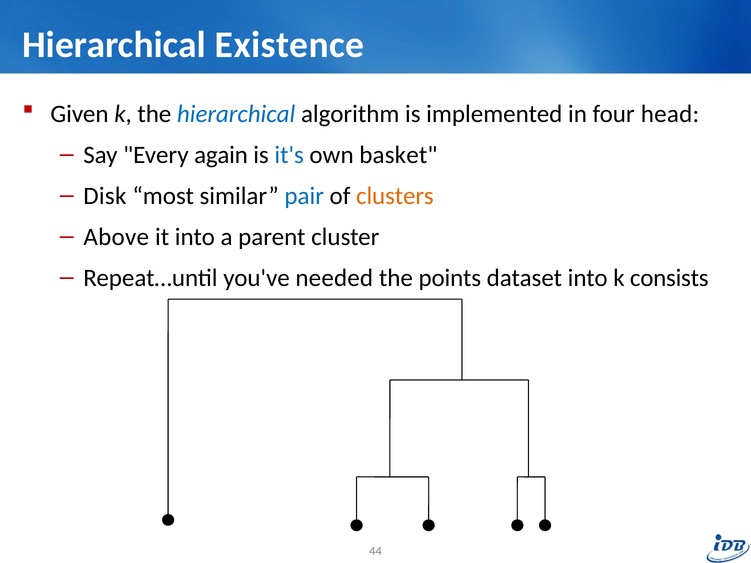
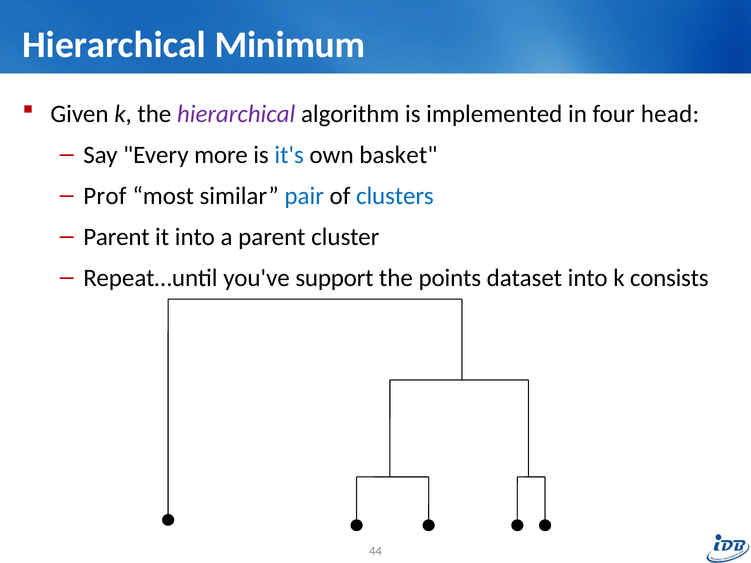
Existence: Existence -> Minimum
hierarchical at (236, 114) colour: blue -> purple
again: again -> more
Disk: Disk -> Prof
clusters colour: orange -> blue
Above at (116, 237): Above -> Parent
needed: needed -> support
